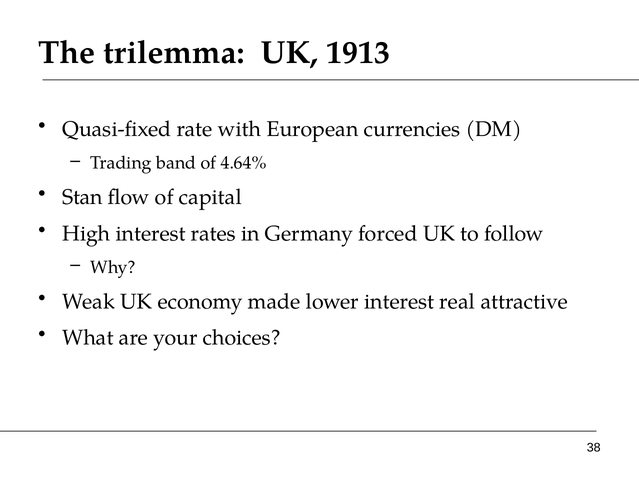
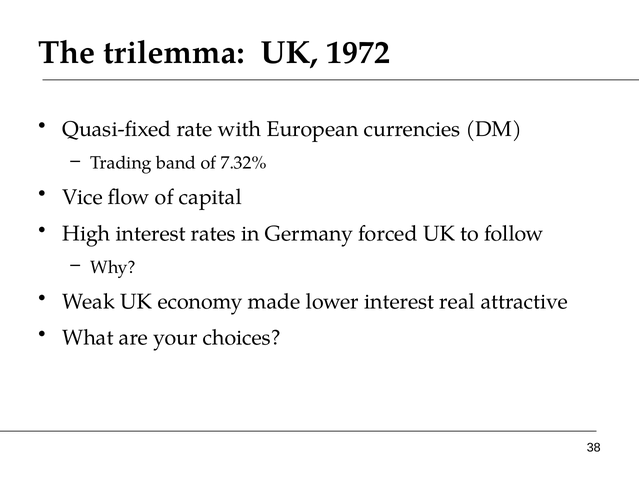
1913: 1913 -> 1972
4.64%: 4.64% -> 7.32%
Stan: Stan -> Vice
